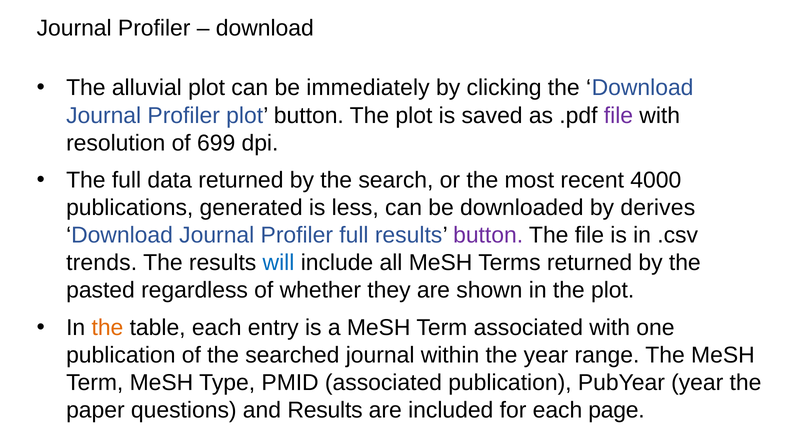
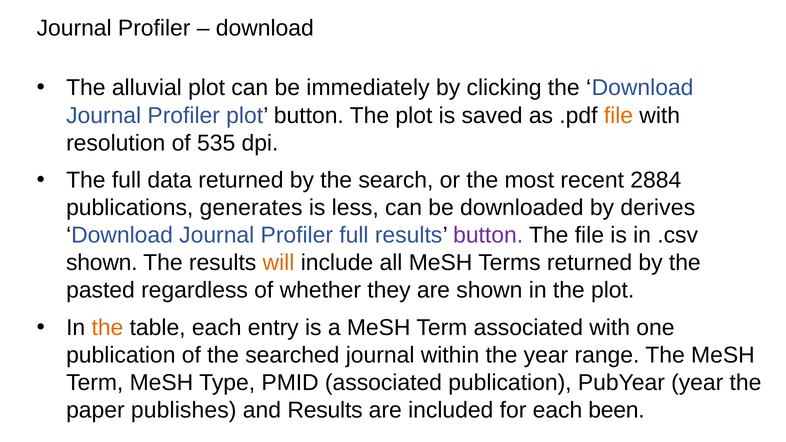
file at (618, 115) colour: purple -> orange
699: 699 -> 535
4000: 4000 -> 2884
generated: generated -> generates
trends at (102, 263): trends -> shown
will colour: blue -> orange
questions: questions -> publishes
page: page -> been
